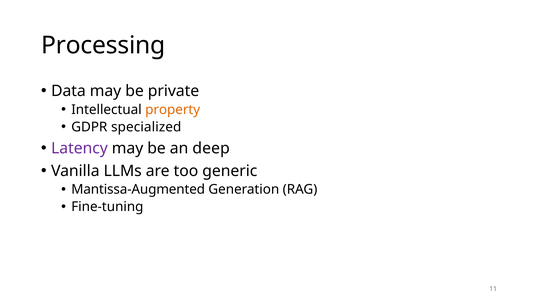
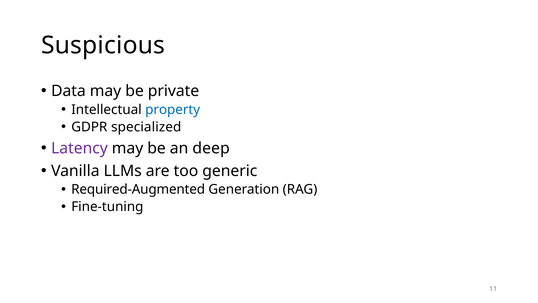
Processing: Processing -> Suspicious
property colour: orange -> blue
Mantissa-Augmented: Mantissa-Augmented -> Required-Augmented
